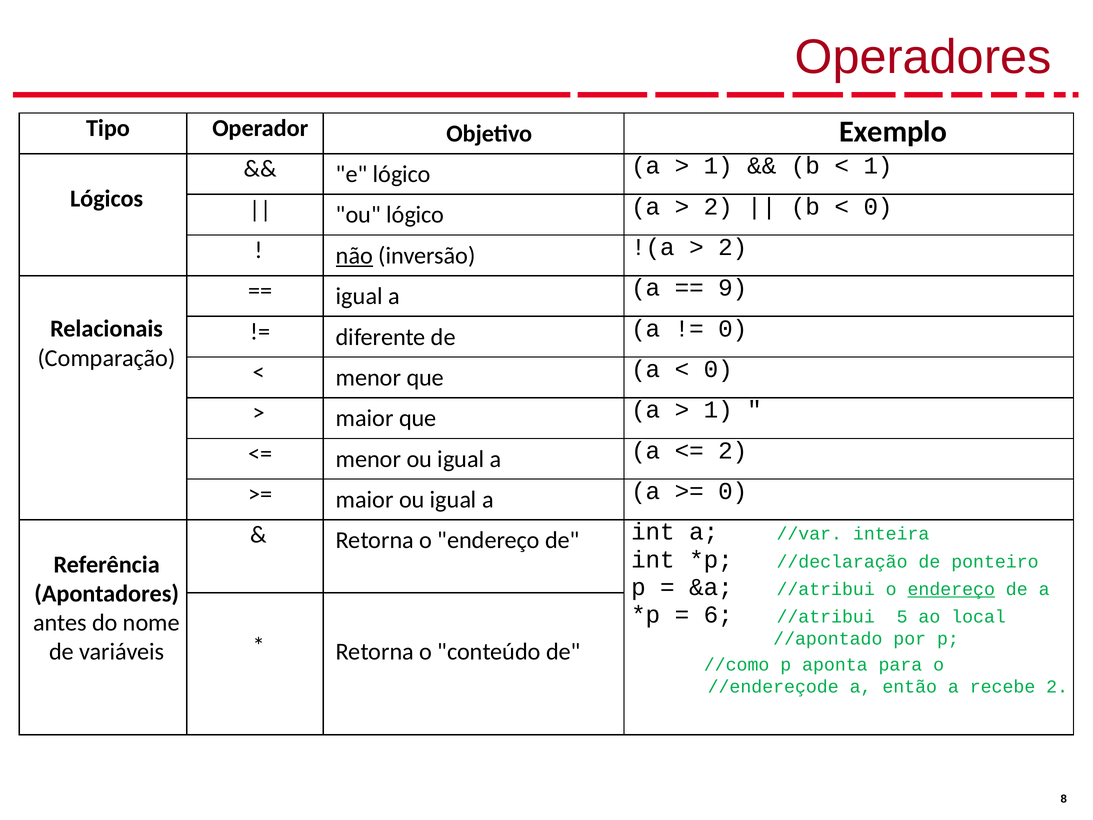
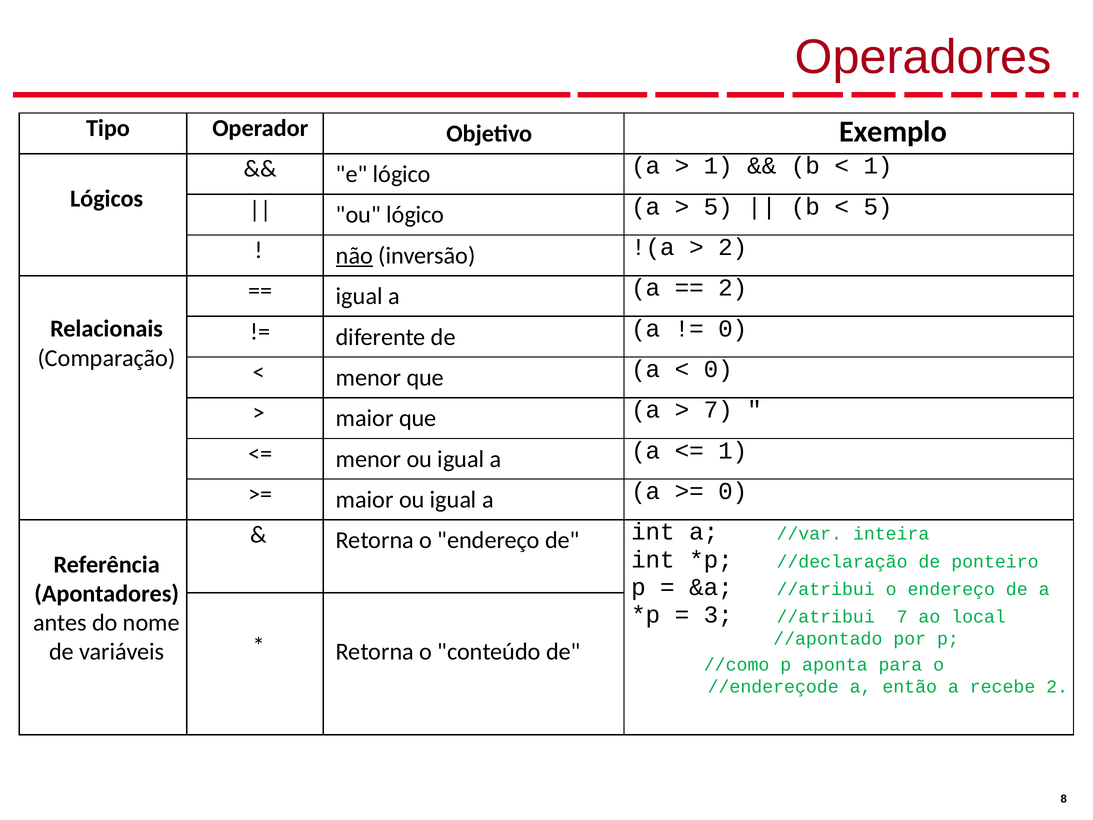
2 at (718, 207): 2 -> 5
0 at (878, 207): 0 -> 5
9 at (733, 288): 9 -> 2
1 at (718, 410): 1 -> 7
2 at (733, 450): 2 -> 1
endereço at (951, 589) underline: present -> none
6: 6 -> 3
//atribui 5: 5 -> 7
